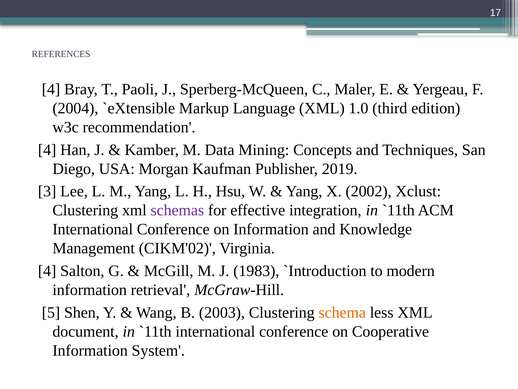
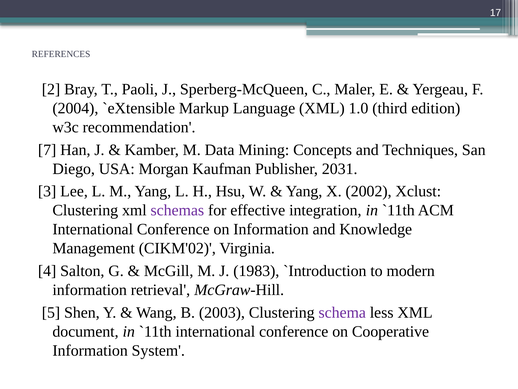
4 at (51, 89): 4 -> 2
4 at (47, 150): 4 -> 7
2019: 2019 -> 2031
schema colour: orange -> purple
